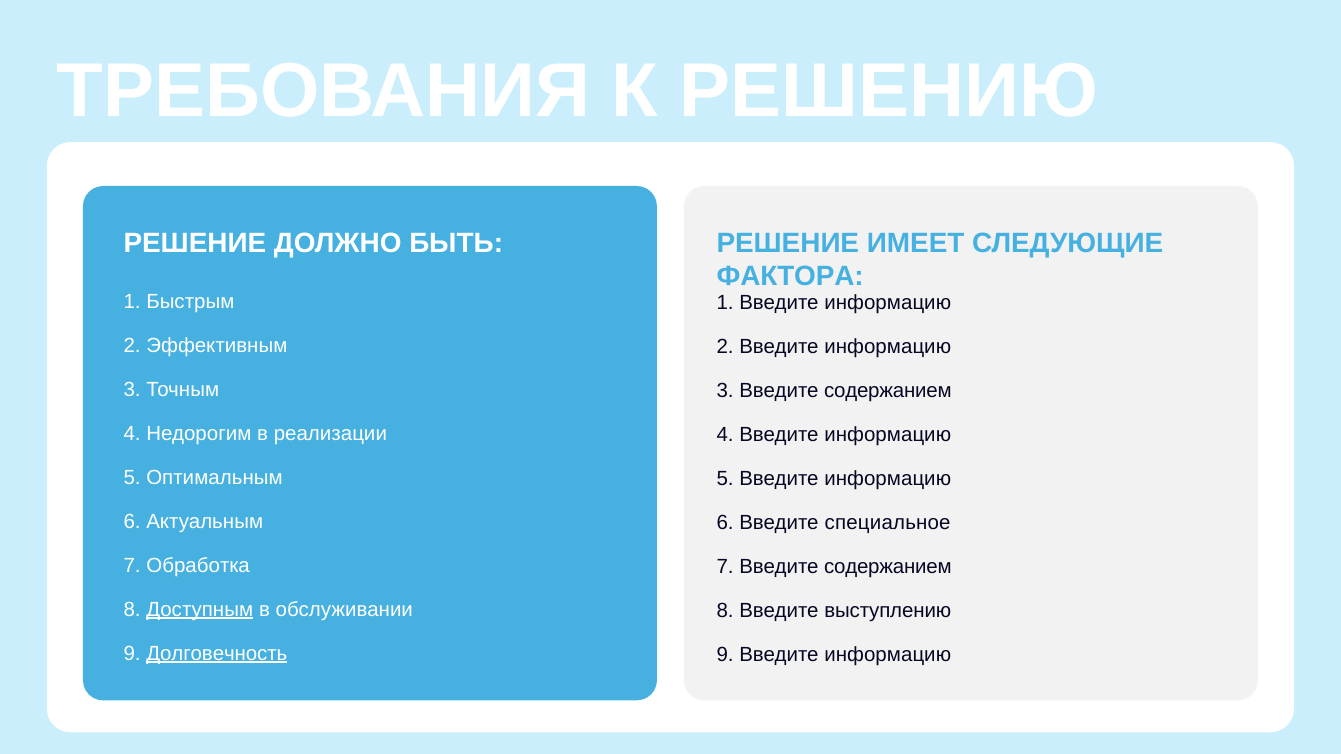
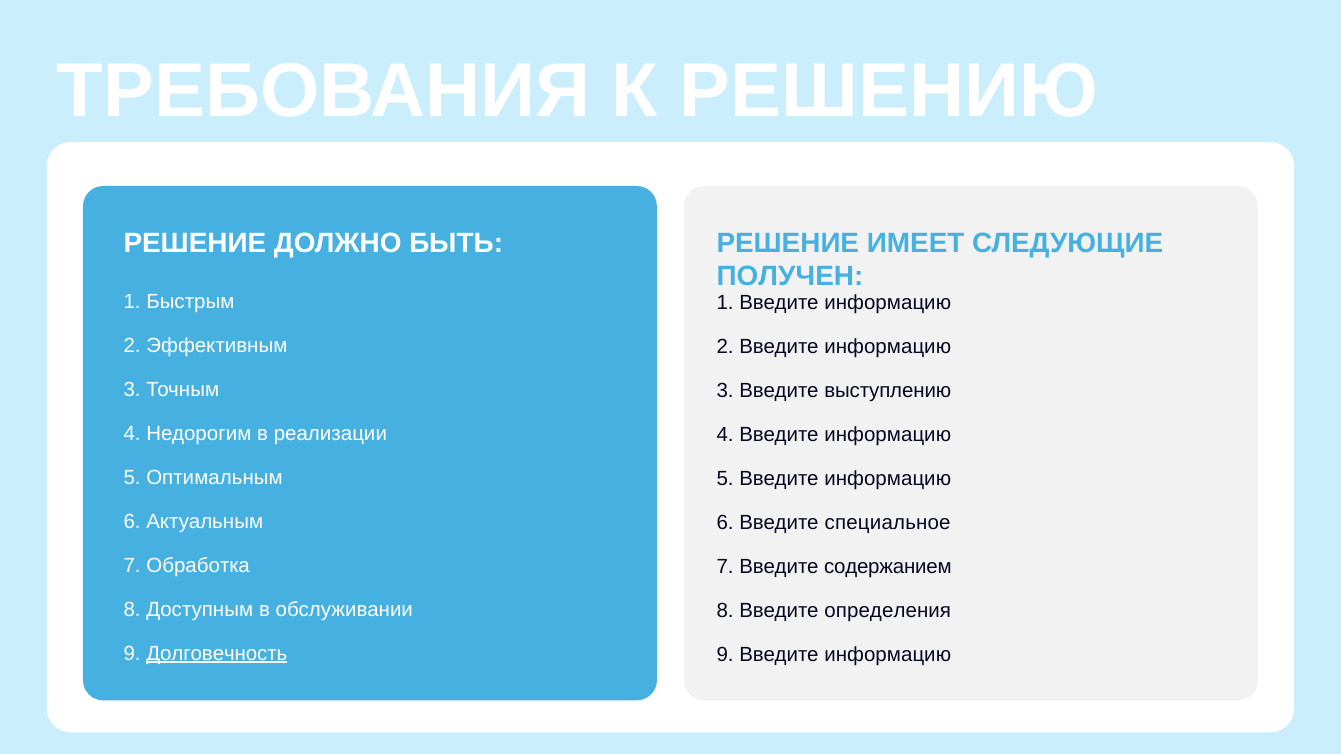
ФАКТОРА: ФАКТОРА -> ПОЛУЧЕН
3 Введите содержанием: содержанием -> выступлению
Доступным underline: present -> none
выступлению: выступлению -> определения
